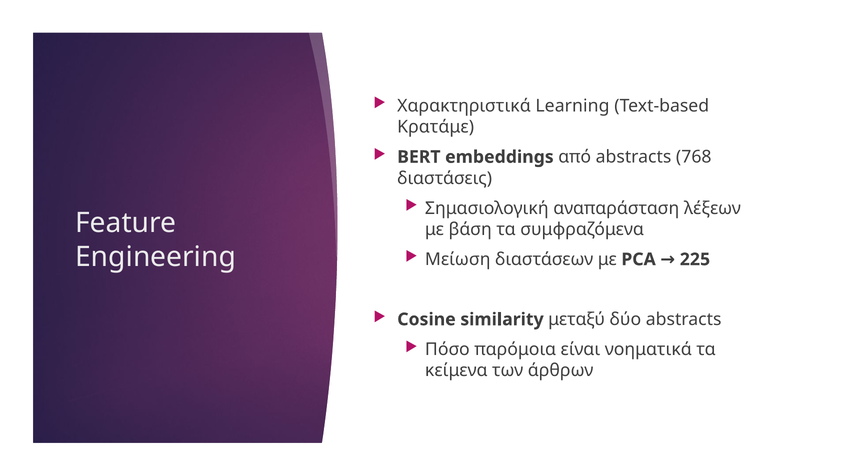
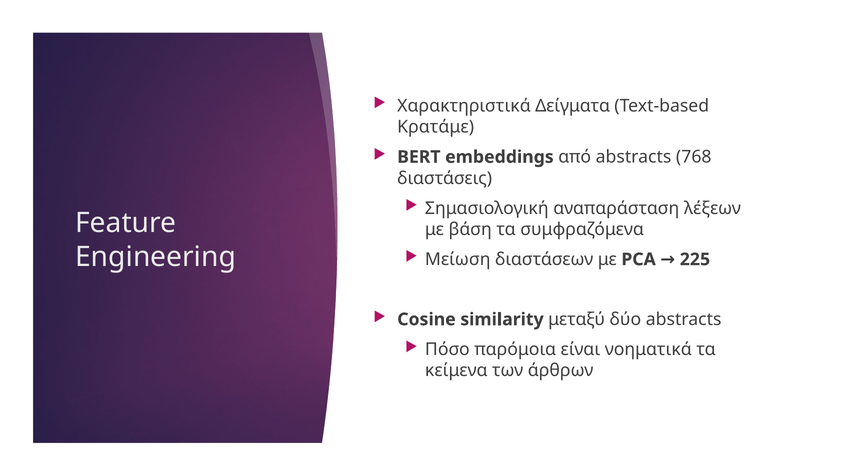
Learning: Learning -> Δείγματα
